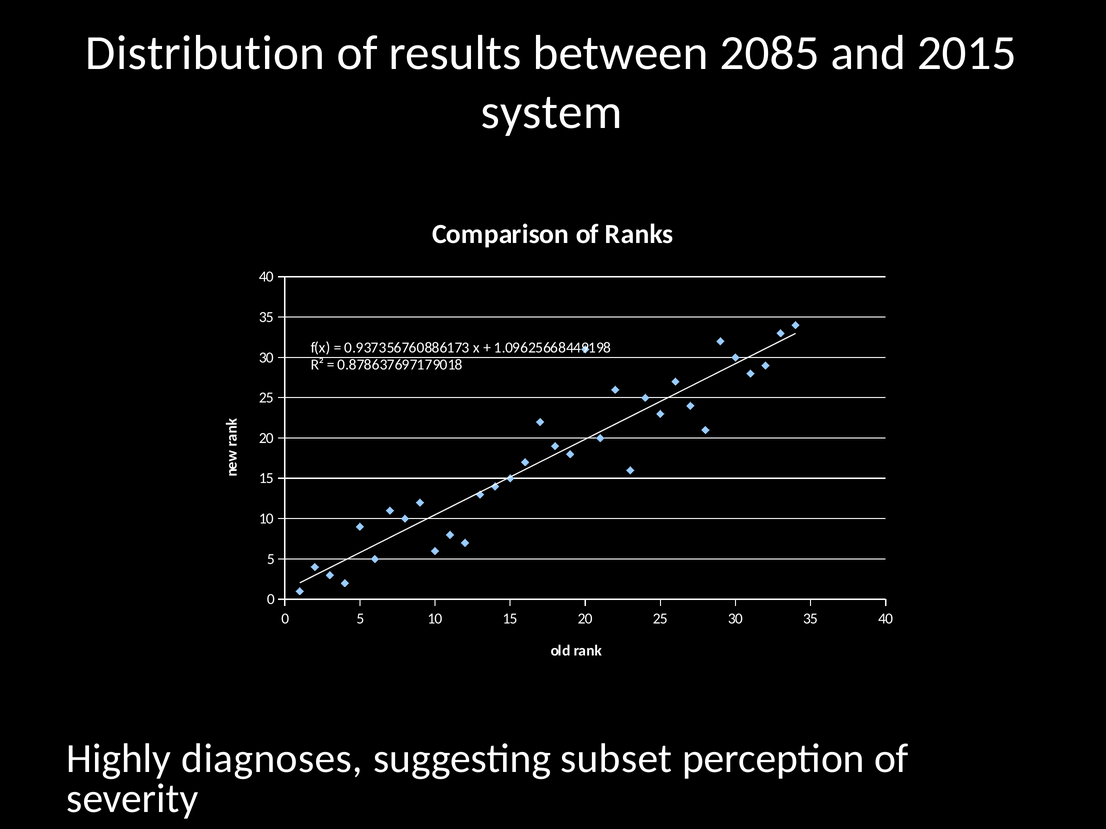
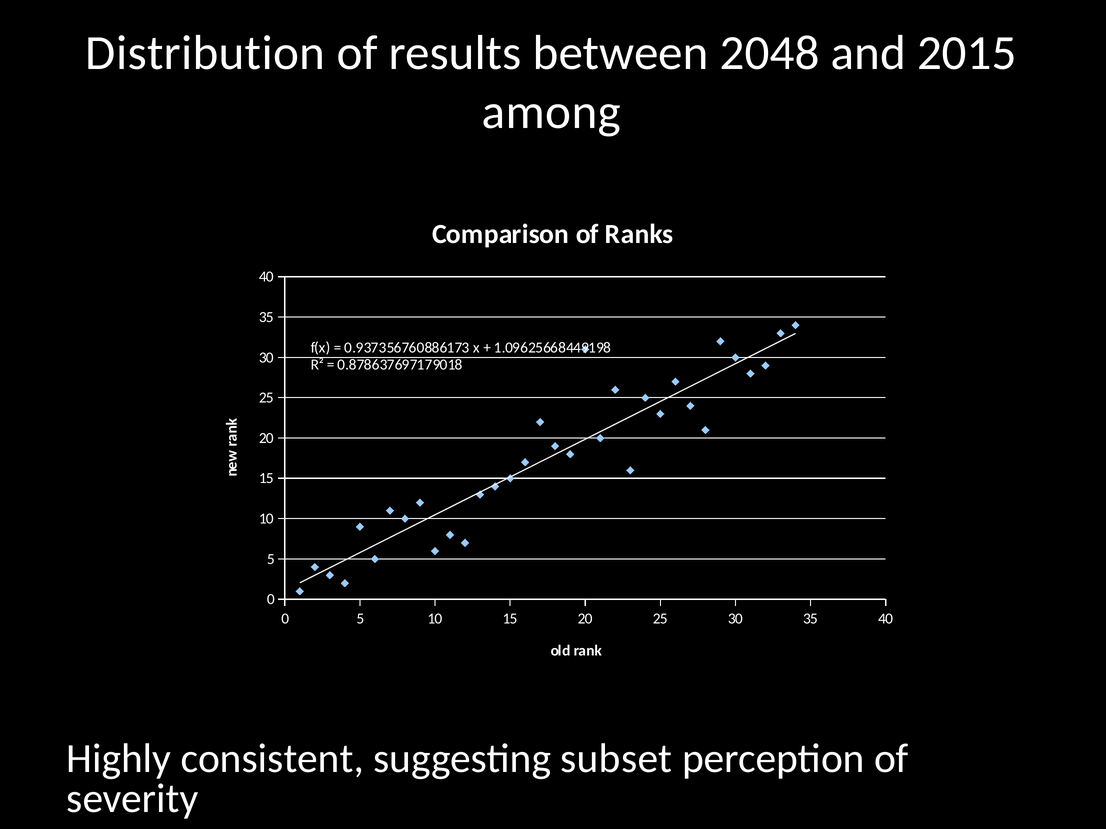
2085: 2085 -> 2048
system: system -> among
diagnoses: diagnoses -> consistent
